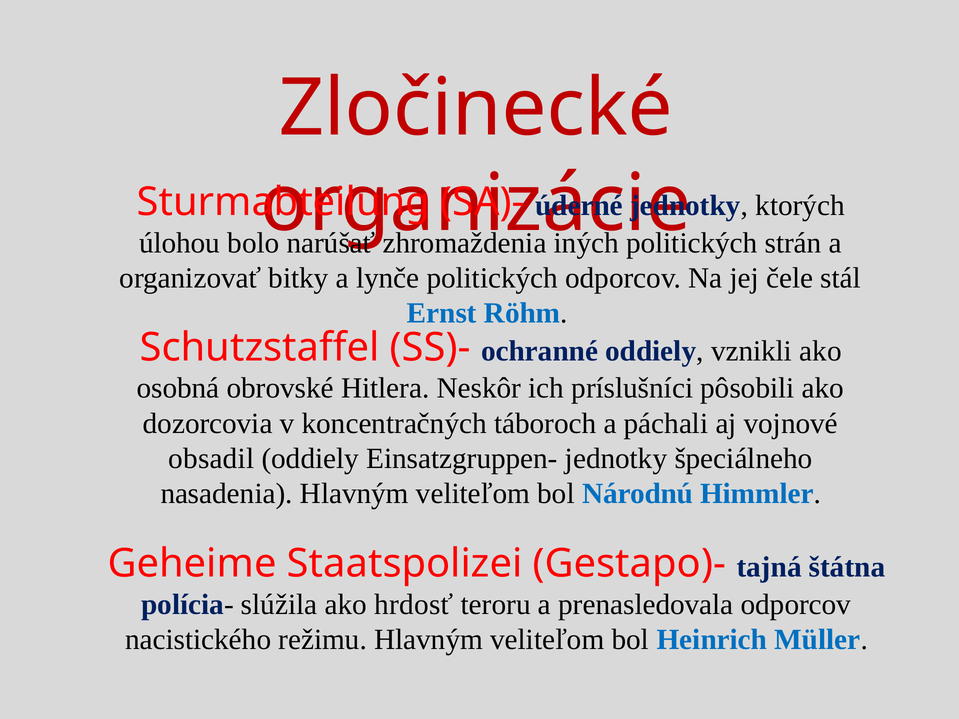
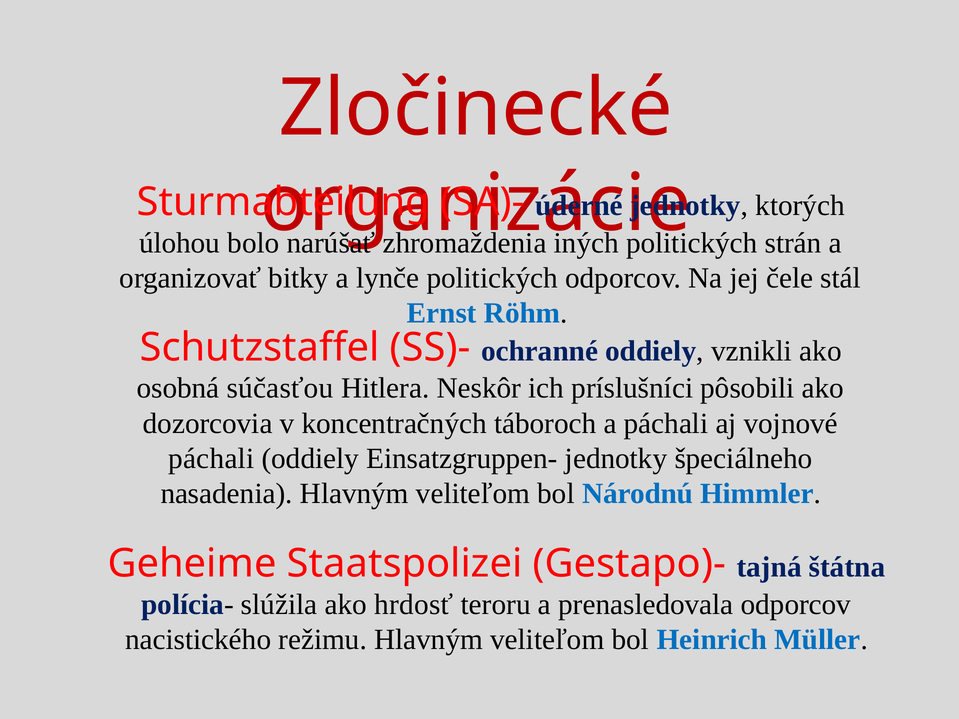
obrovské: obrovské -> súčasťou
obsadil at (211, 459): obsadil -> páchali
